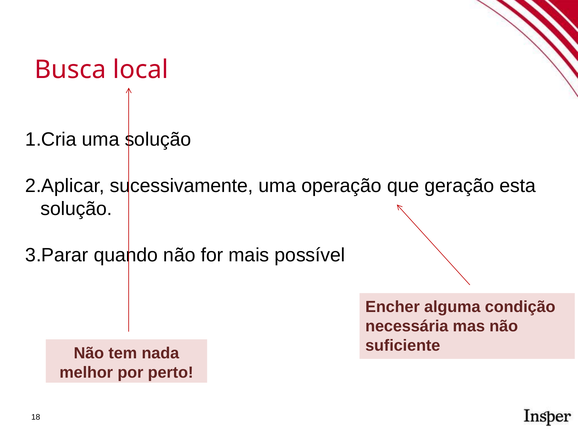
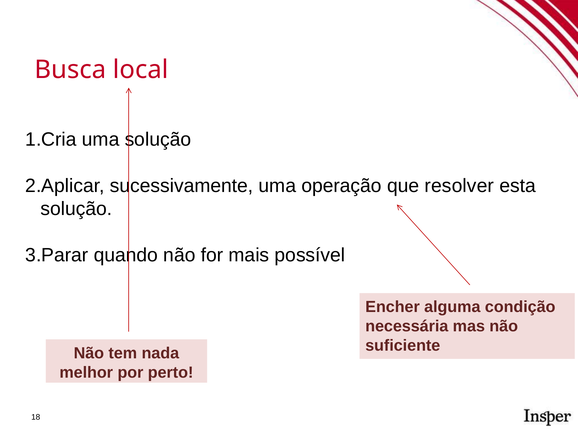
geração: geração -> resolver
